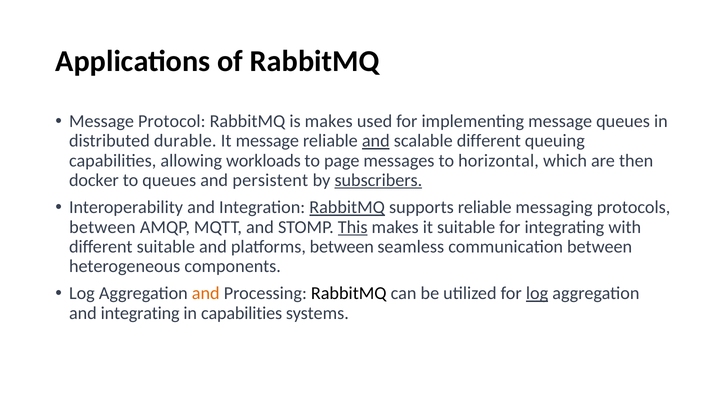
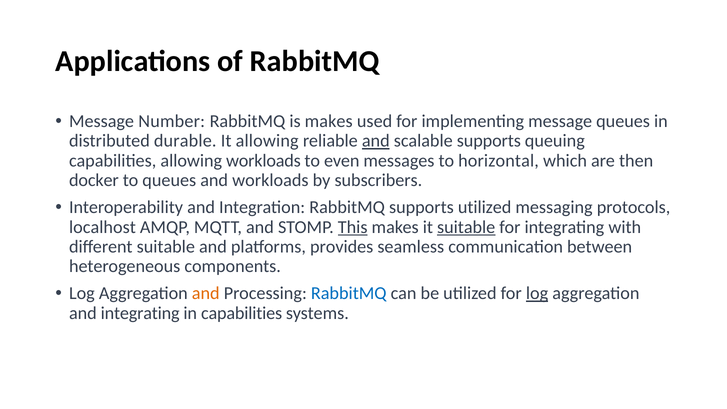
Protocol: Protocol -> Number
It message: message -> allowing
scalable different: different -> supports
page: page -> even
and persistent: persistent -> workloads
subscribers underline: present -> none
RabbitMQ at (347, 207) underline: present -> none
supports reliable: reliable -> utilized
between at (102, 227): between -> localhost
suitable at (466, 227) underline: none -> present
platforms between: between -> provides
RabbitMQ at (349, 293) colour: black -> blue
